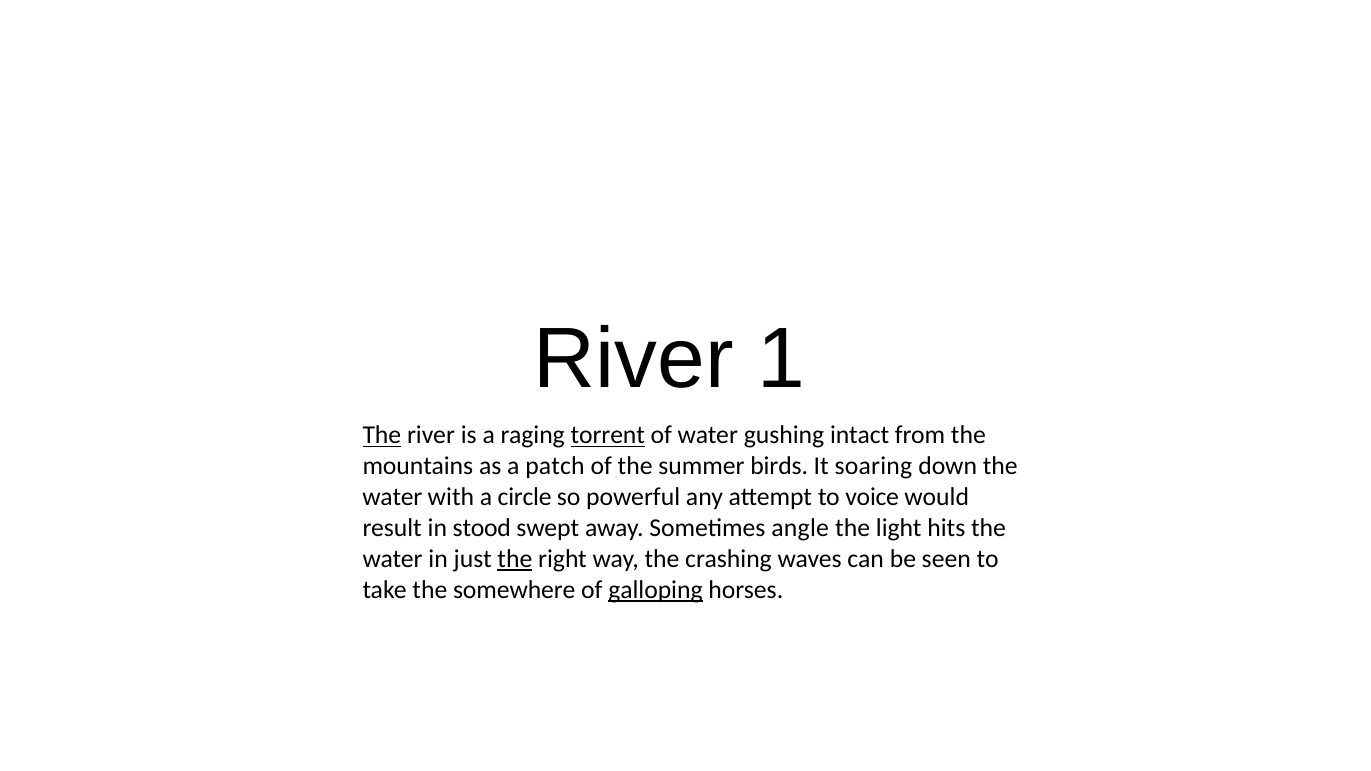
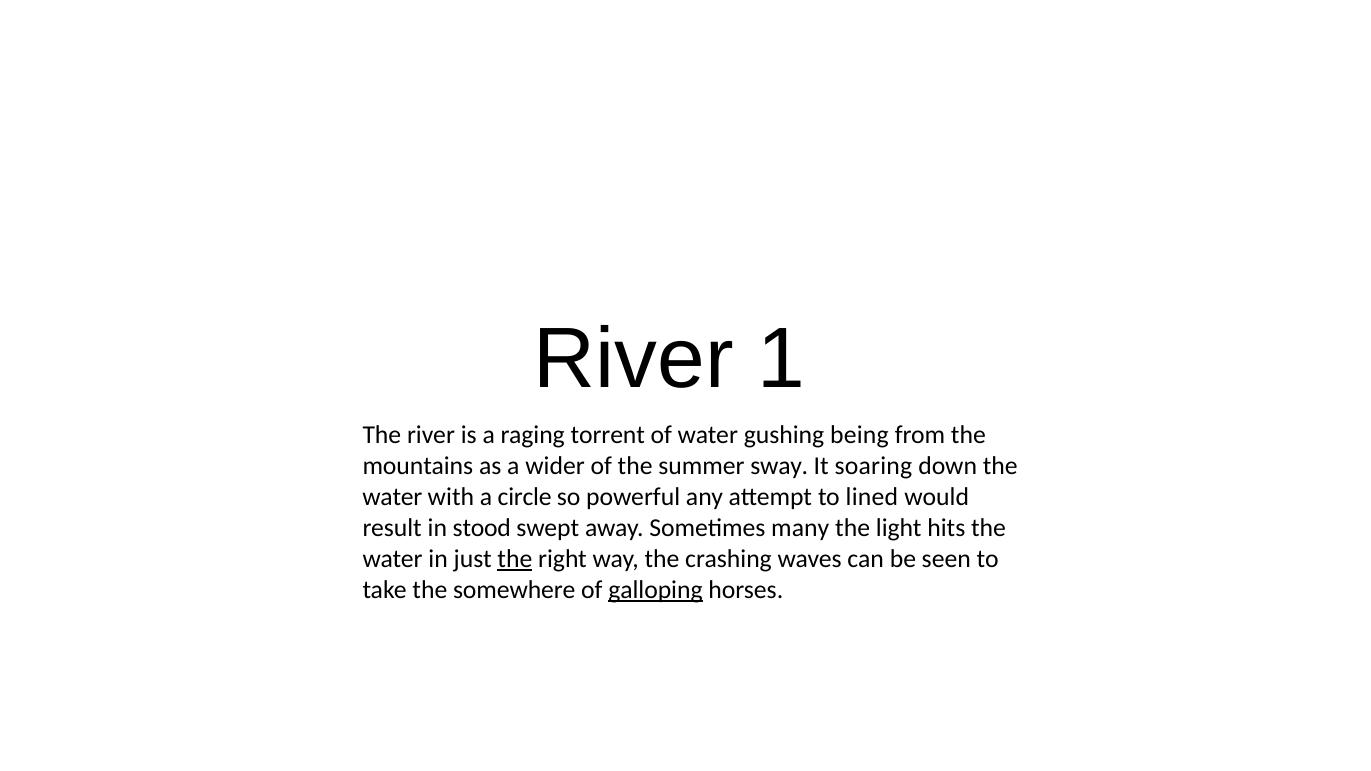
The at (382, 436) underline: present -> none
torrent underline: present -> none
intact: intact -> being
patch: patch -> wider
birds: birds -> sway
voice: voice -> lined
angle: angle -> many
